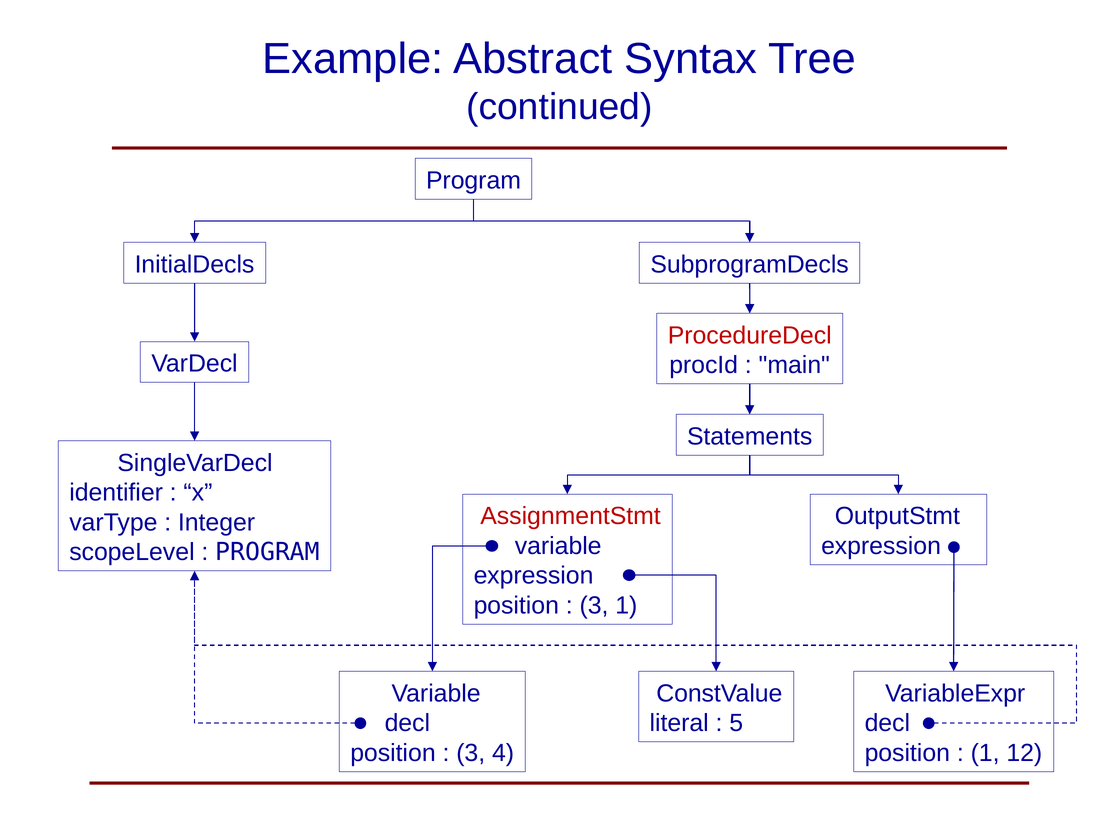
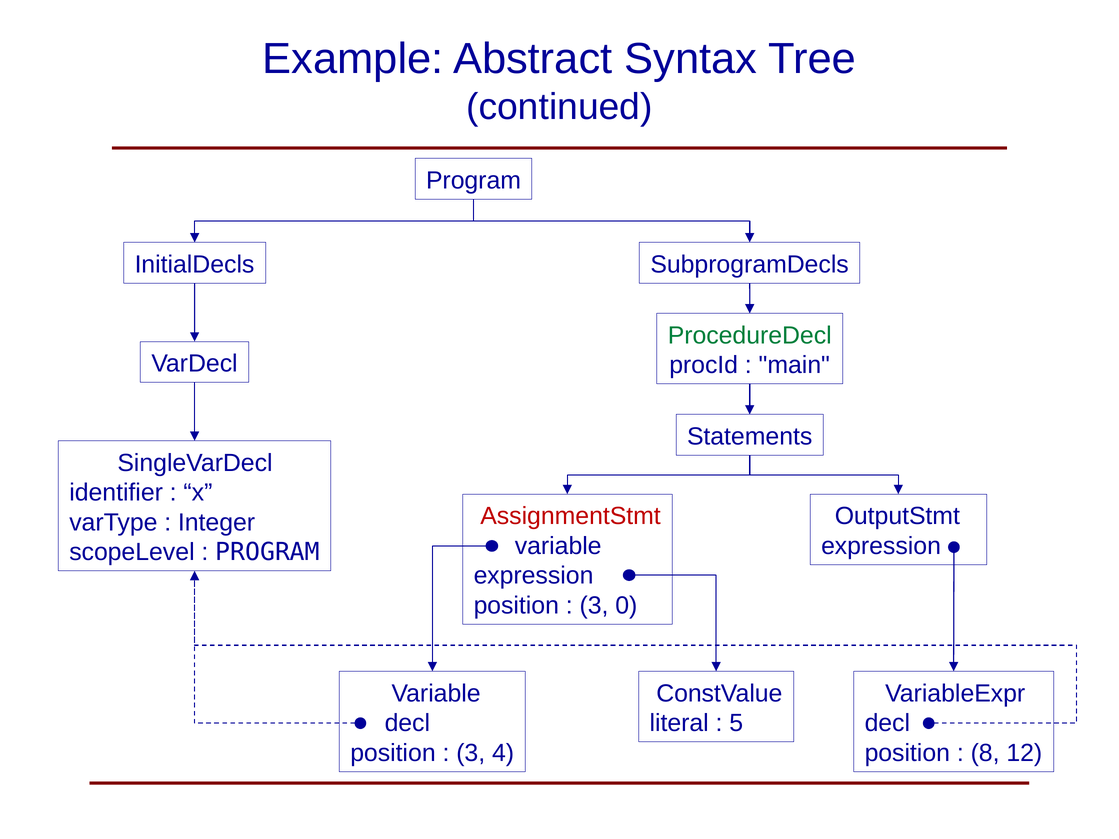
ProcedureDecl colour: red -> green
3 1: 1 -> 0
1 at (985, 753): 1 -> 8
